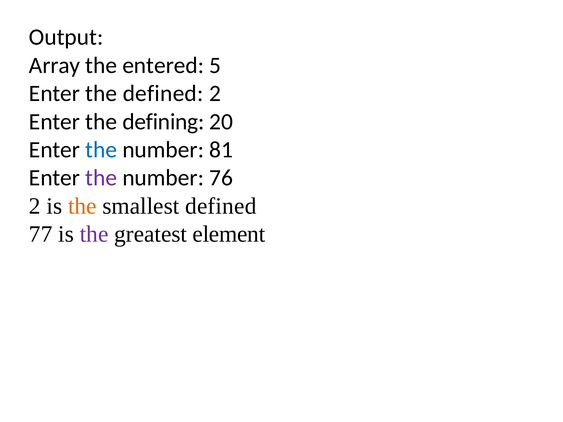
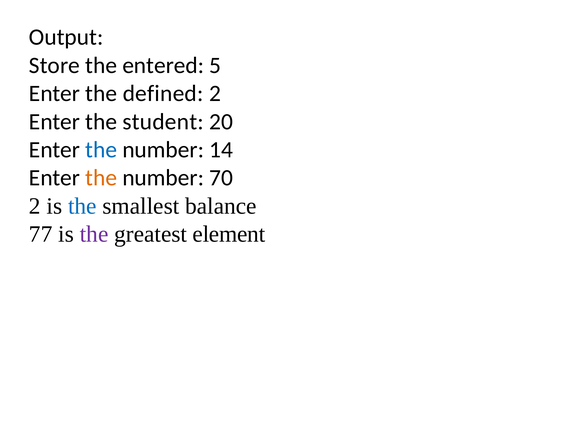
Array: Array -> Store
defining: defining -> student
81: 81 -> 14
the at (101, 178) colour: purple -> orange
76: 76 -> 70
the at (82, 206) colour: orange -> blue
smallest defined: defined -> balance
